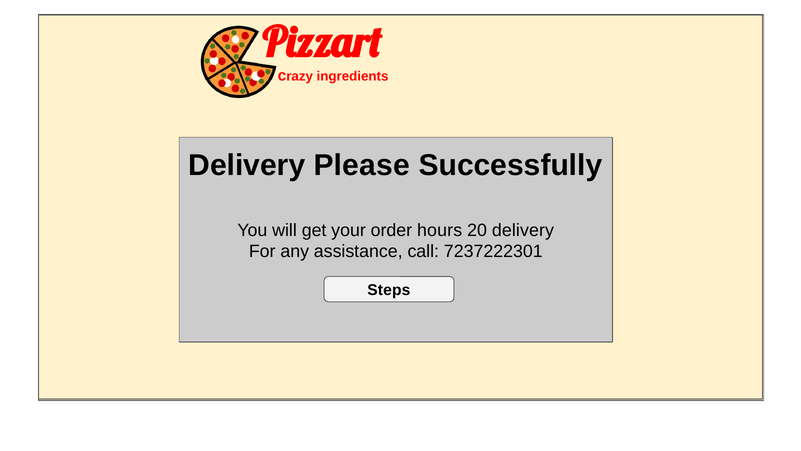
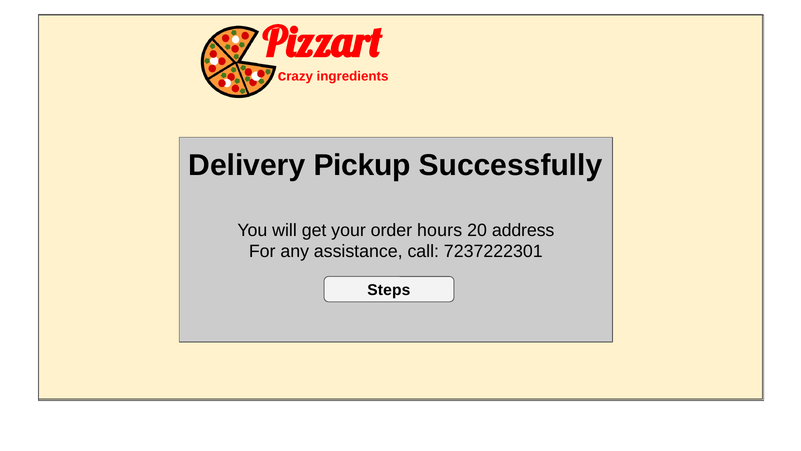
Please: Please -> Pickup
20 delivery: delivery -> address
